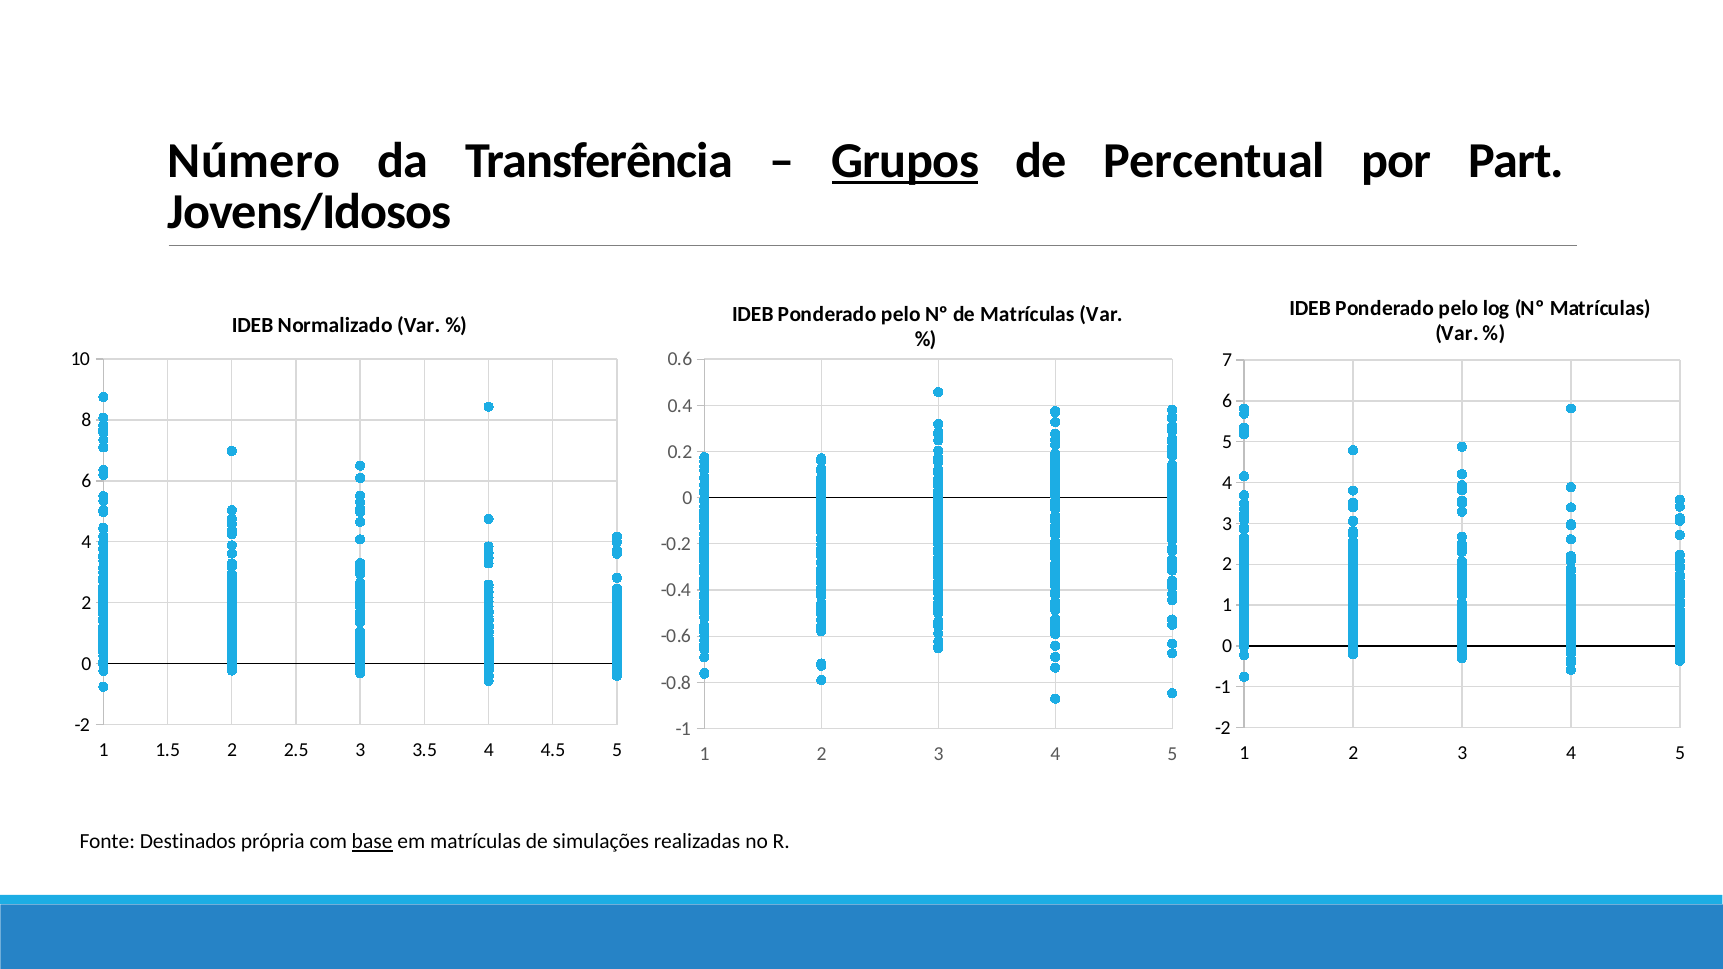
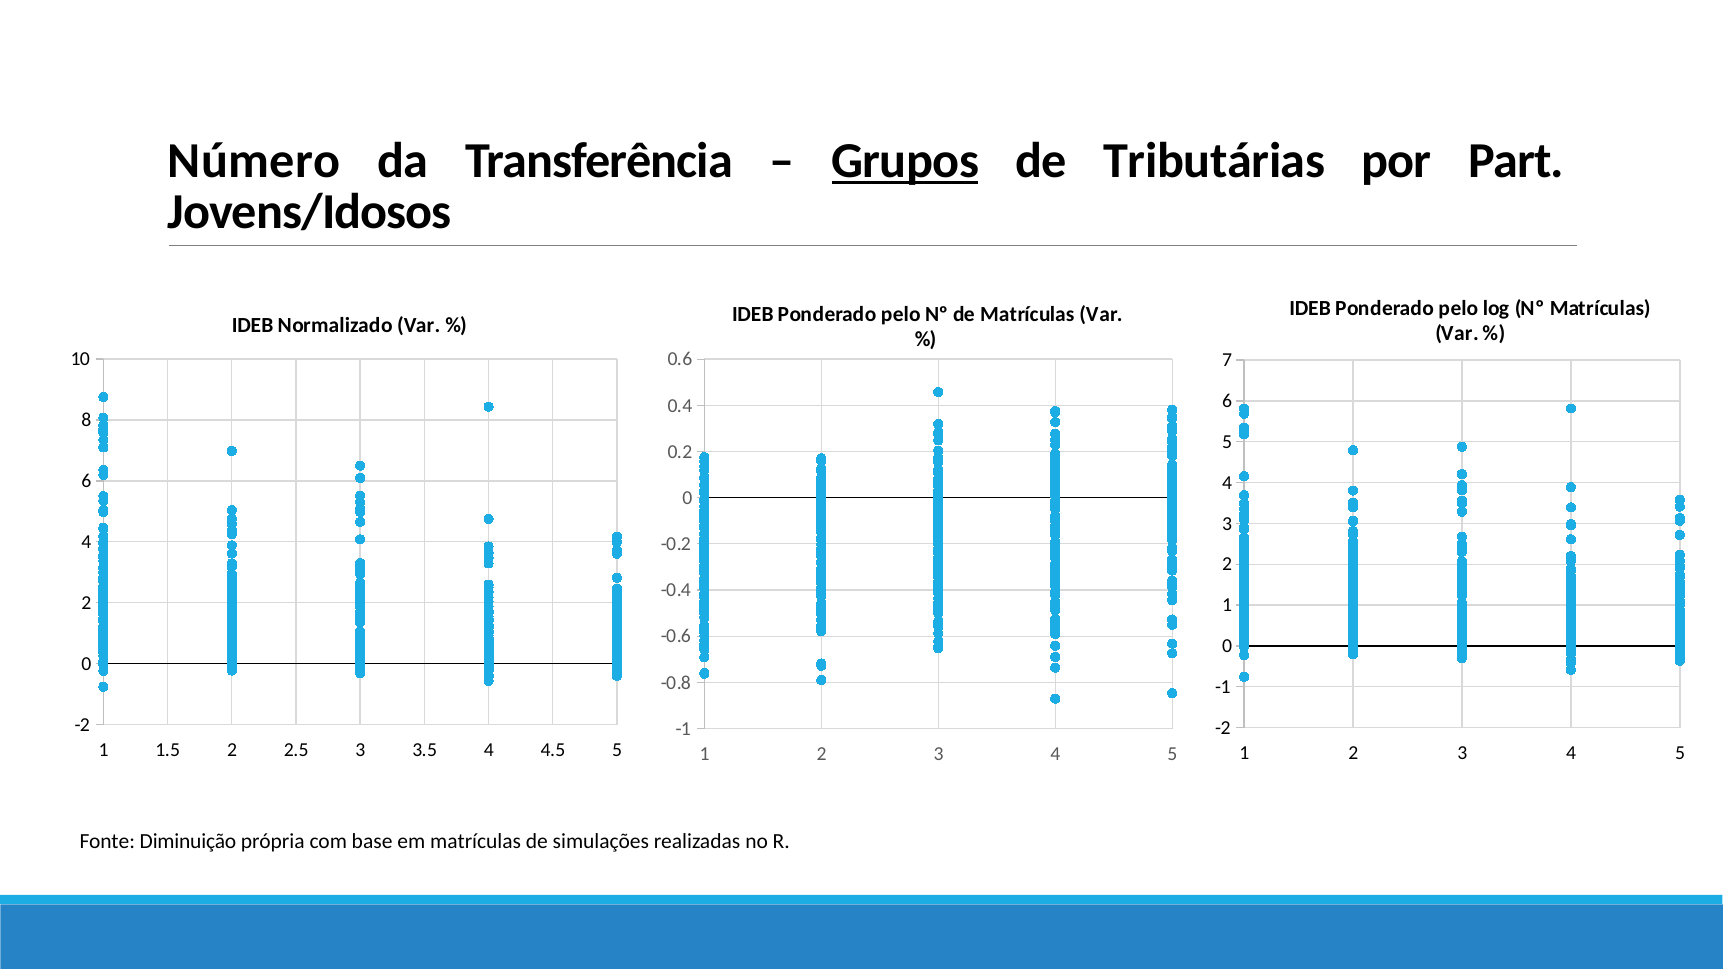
Percentual: Percentual -> Tributárias
Destinados: Destinados -> Diminuição
base underline: present -> none
